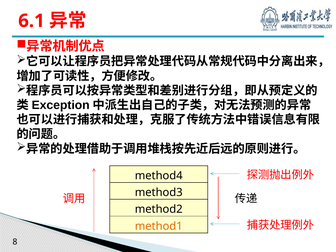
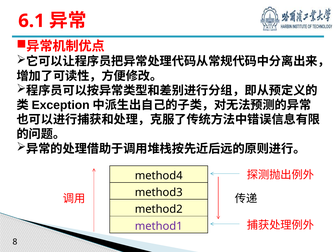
method1 colour: orange -> purple
